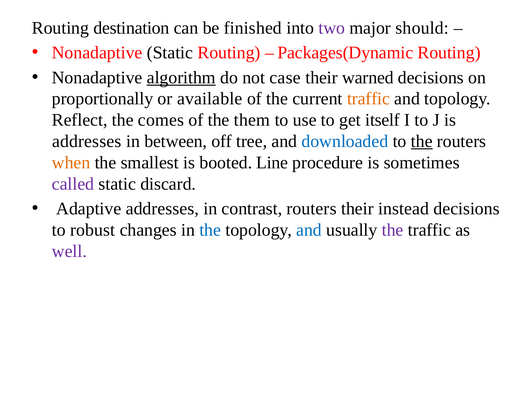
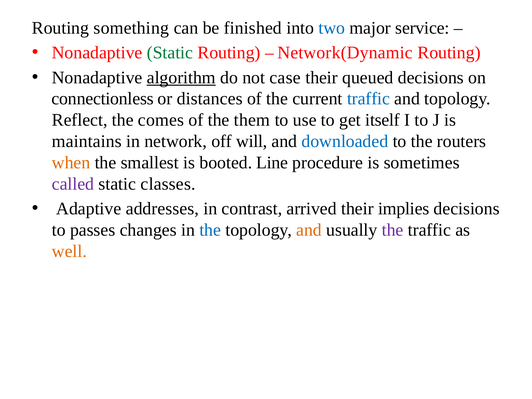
destination: destination -> something
two colour: purple -> blue
should: should -> service
Static at (170, 53) colour: black -> green
Packages(Dynamic: Packages(Dynamic -> Network(Dynamic
warned: warned -> queued
proportionally: proportionally -> connectionless
available: available -> distances
traffic at (368, 99) colour: orange -> blue
addresses at (87, 141): addresses -> maintains
between: between -> network
tree: tree -> will
the at (422, 141) underline: present -> none
discard: discard -> classes
contrast routers: routers -> arrived
instead: instead -> implies
robust: robust -> passes
and at (309, 230) colour: blue -> orange
well colour: purple -> orange
